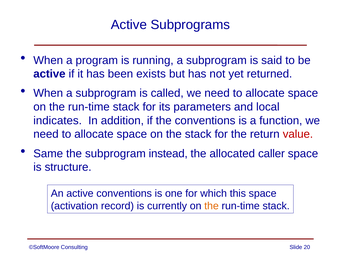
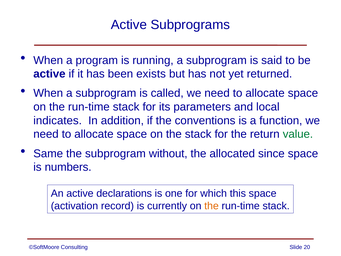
value colour: red -> green
instead: instead -> without
caller: caller -> since
structure: structure -> numbers
active conventions: conventions -> declarations
